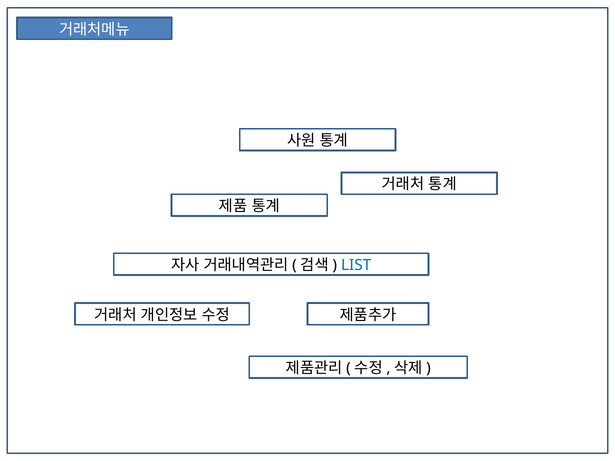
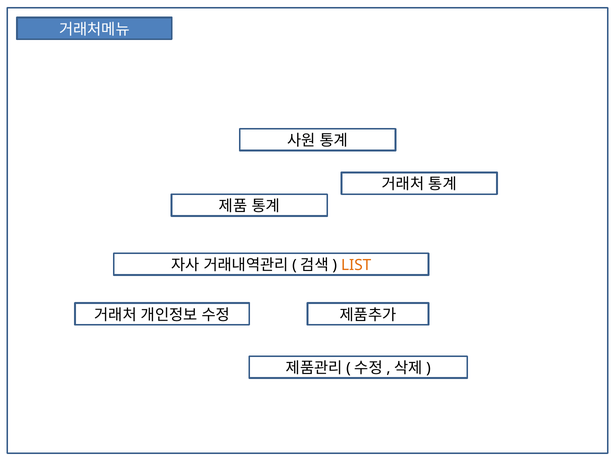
LIST colour: blue -> orange
